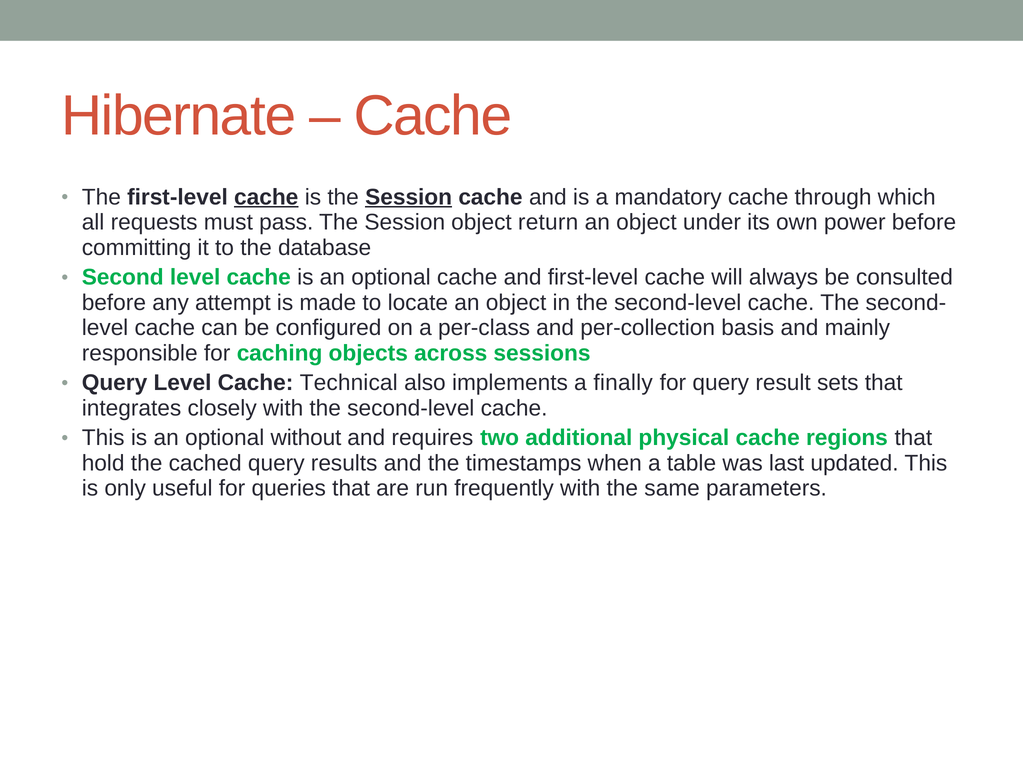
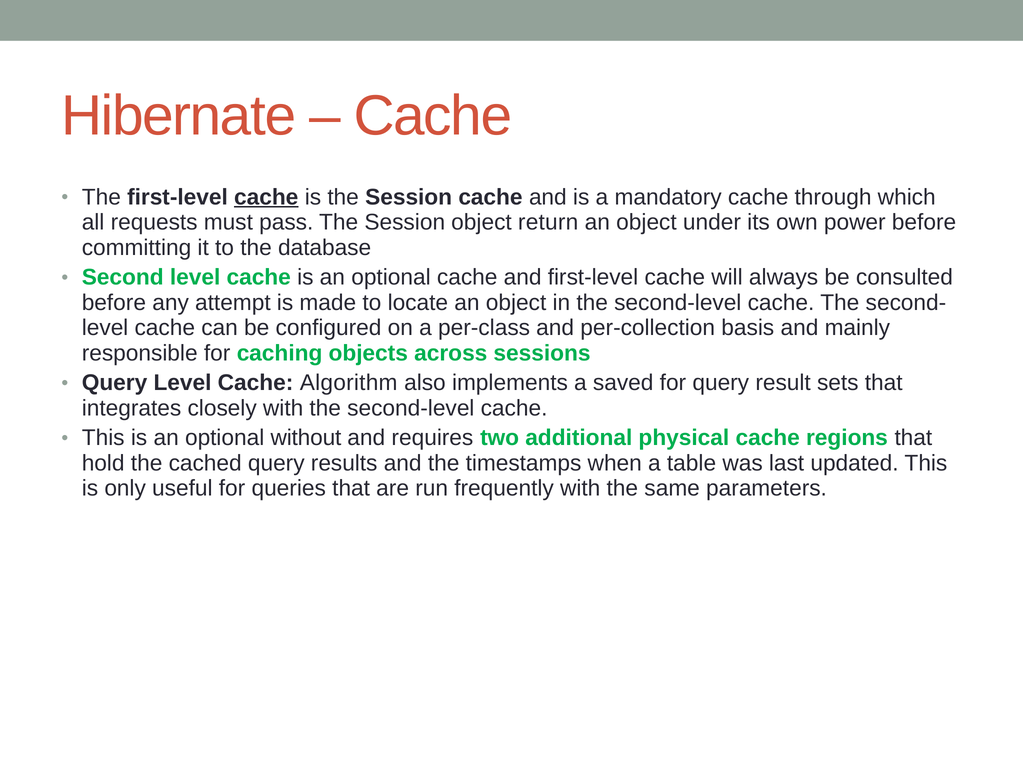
Session at (409, 197) underline: present -> none
Technical: Technical -> Algorithm
finally: finally -> saved
